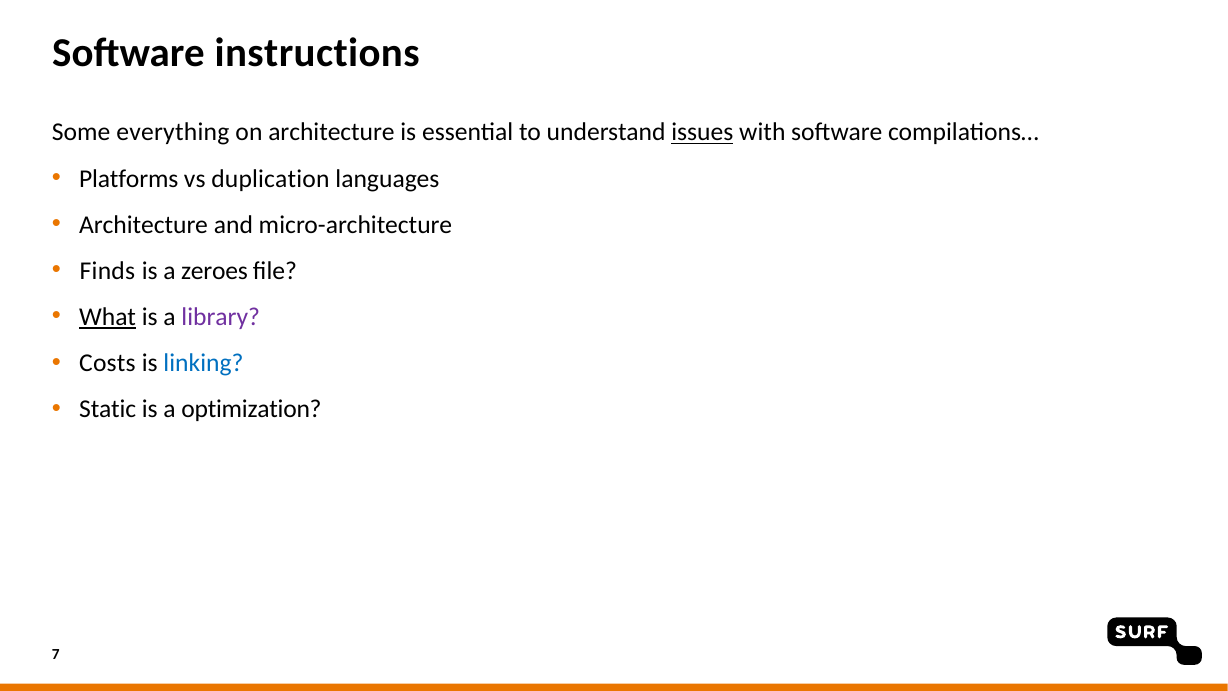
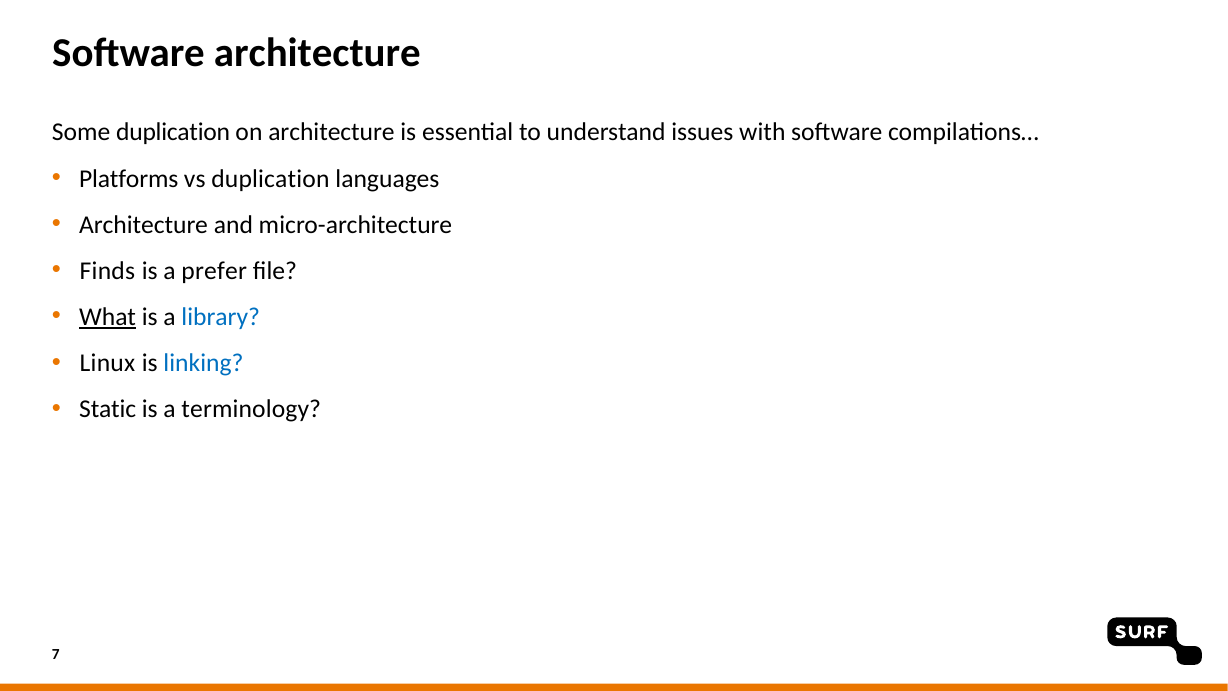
Software instructions: instructions -> architecture
Some everything: everything -> duplication
issues underline: present -> none
zeroes: zeroes -> prefer
library colour: purple -> blue
Costs: Costs -> Linux
optimization: optimization -> terminology
